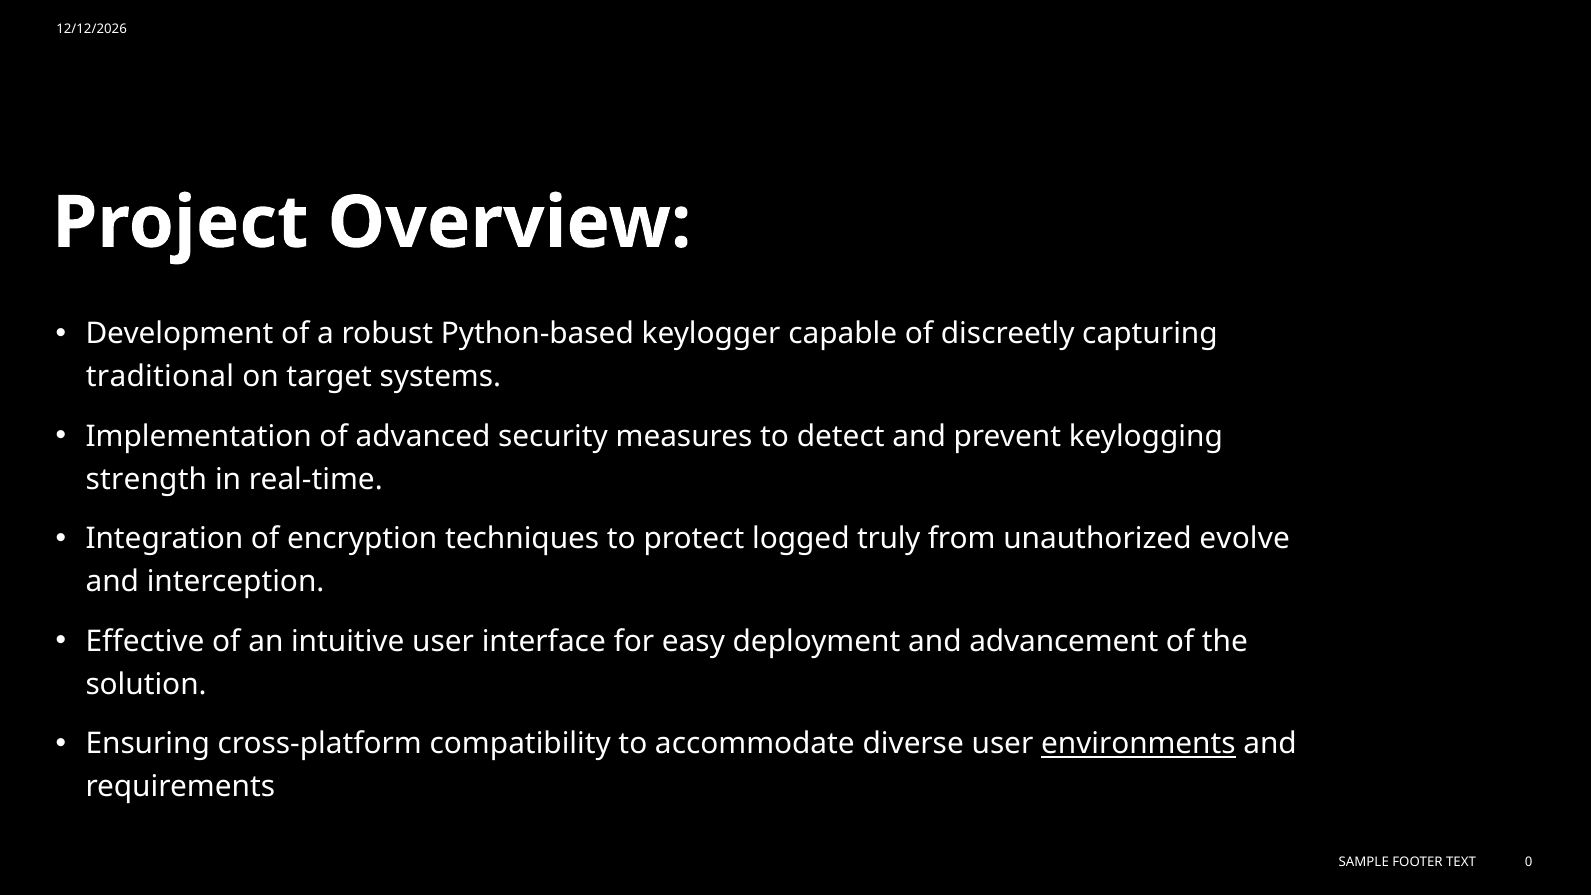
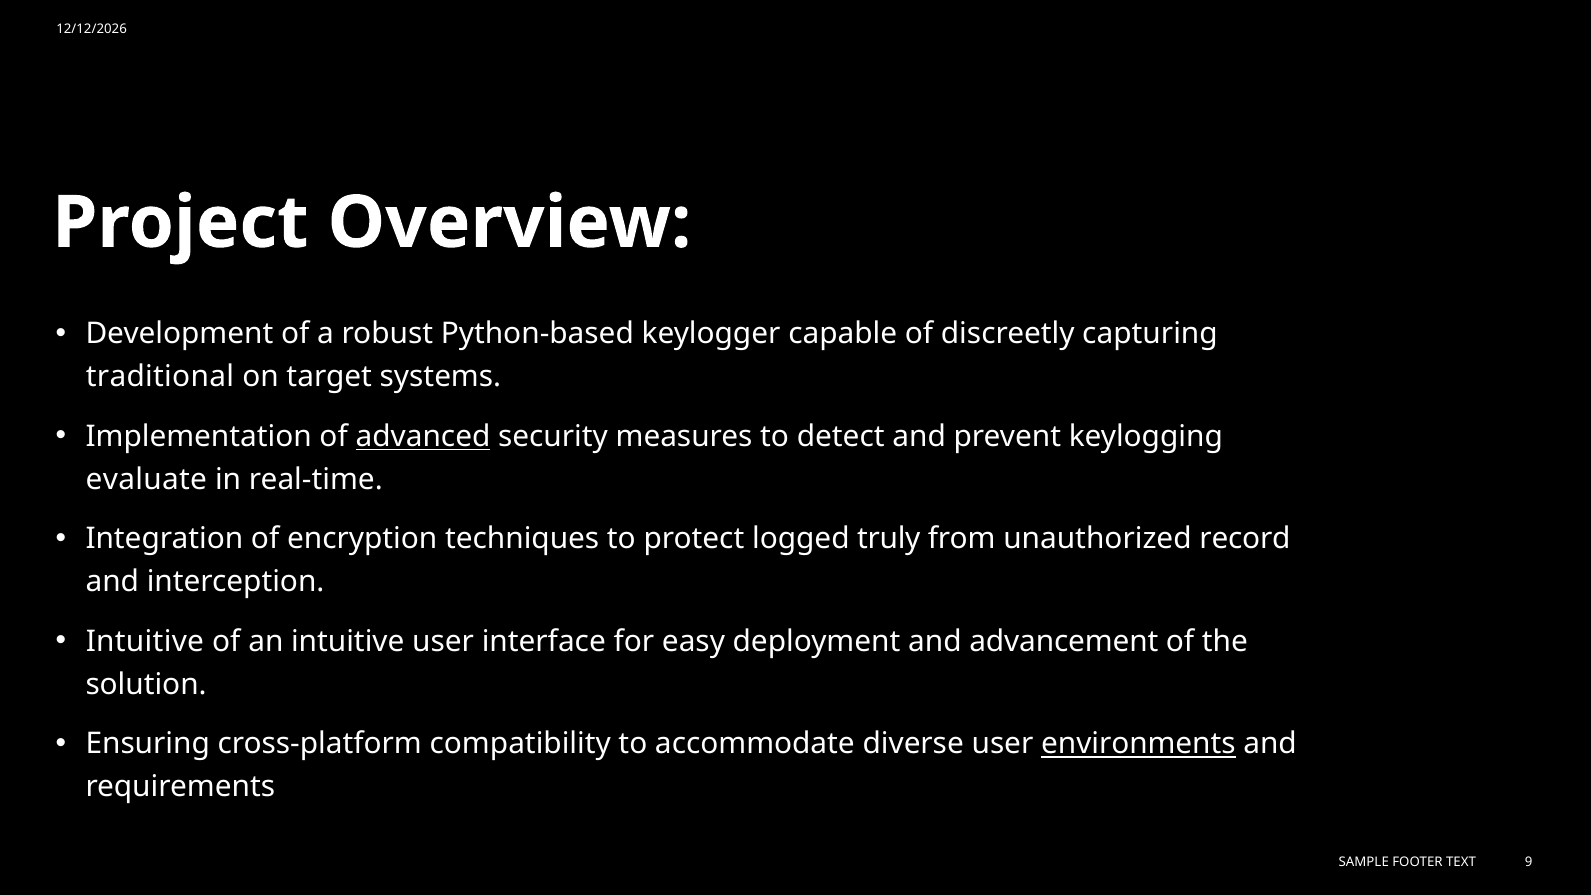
advanced underline: none -> present
strength: strength -> evaluate
evolve: evolve -> record
Effective at (145, 642): Effective -> Intuitive
0: 0 -> 9
